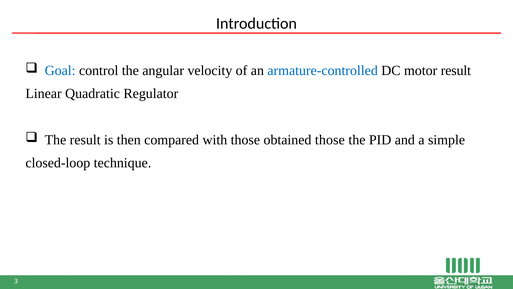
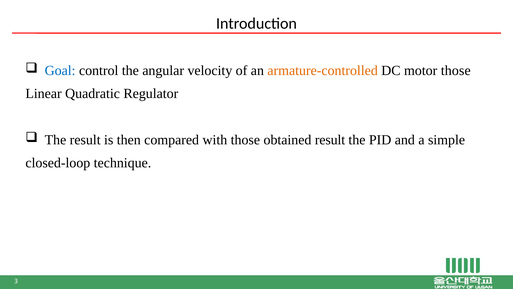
armature-controlled colour: blue -> orange
motor result: result -> those
obtained those: those -> result
